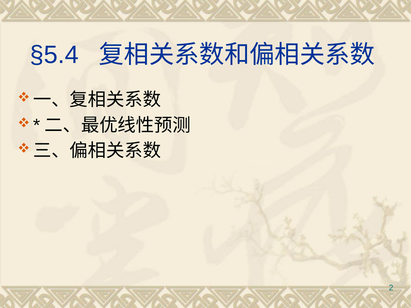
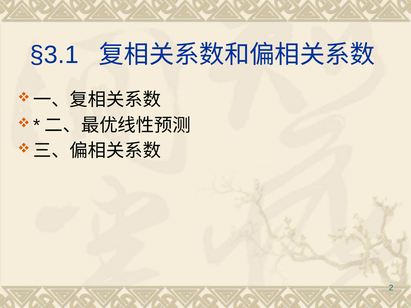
§5.4: §5.4 -> §3.1
